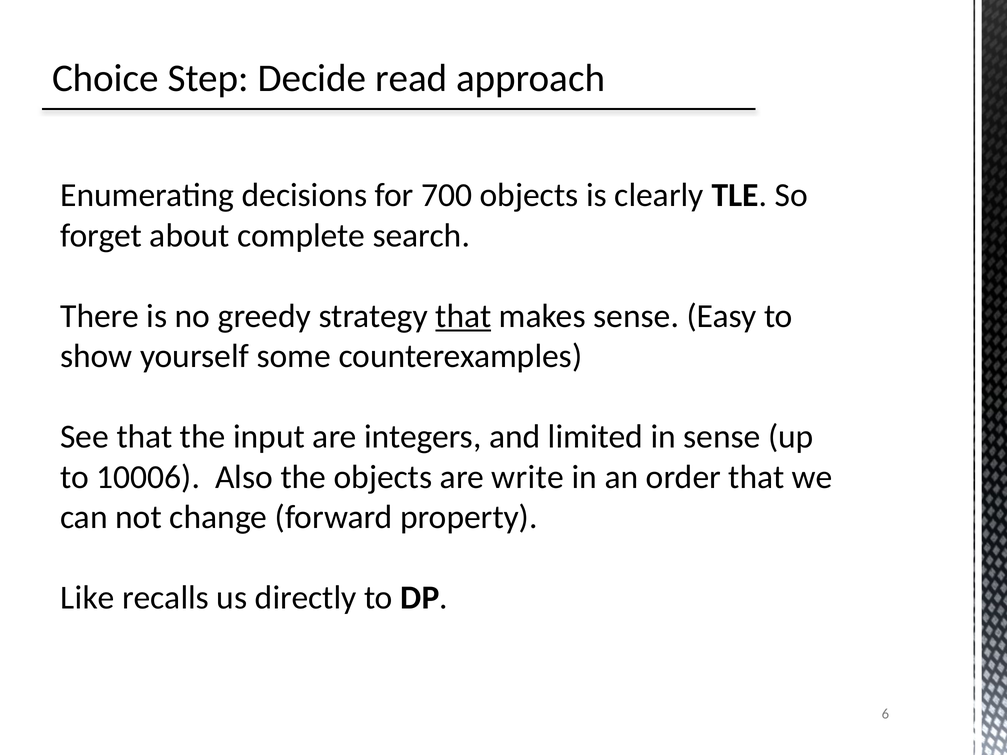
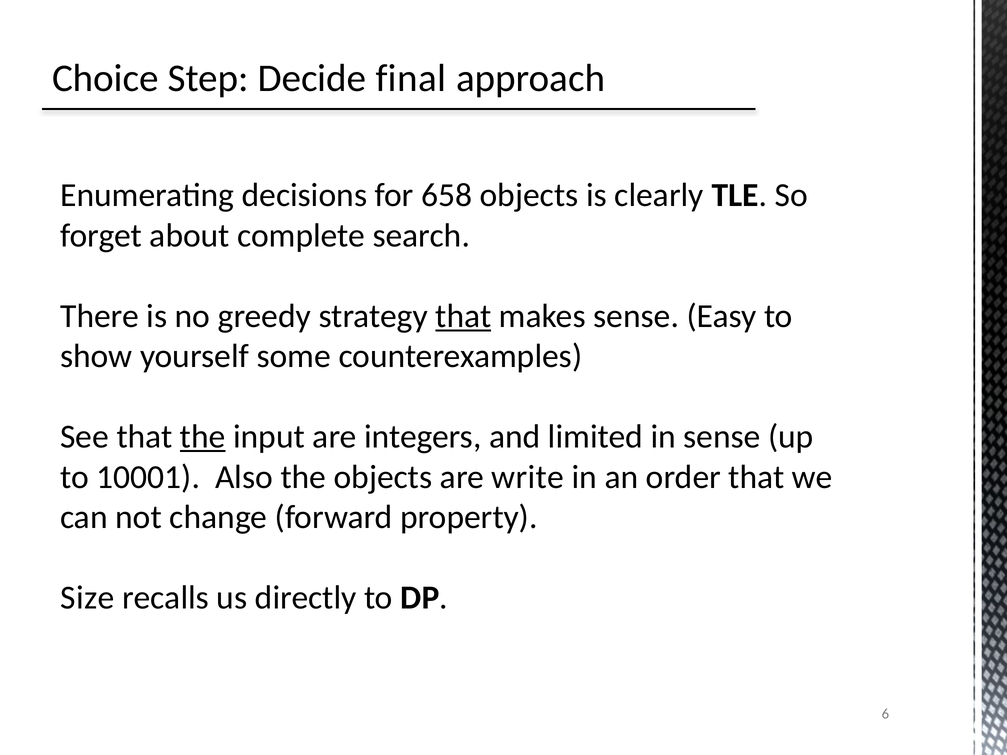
read: read -> final
700: 700 -> 658
the at (203, 437) underline: none -> present
10006: 10006 -> 10001
Like: Like -> Size
